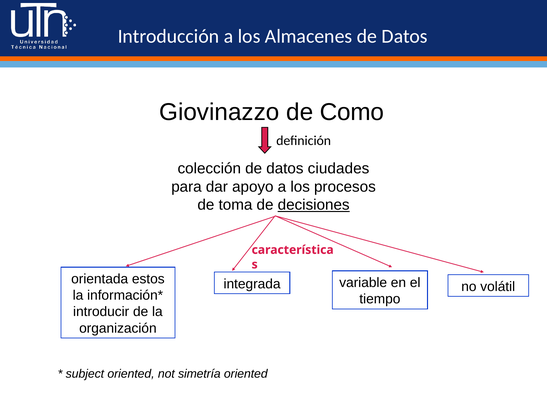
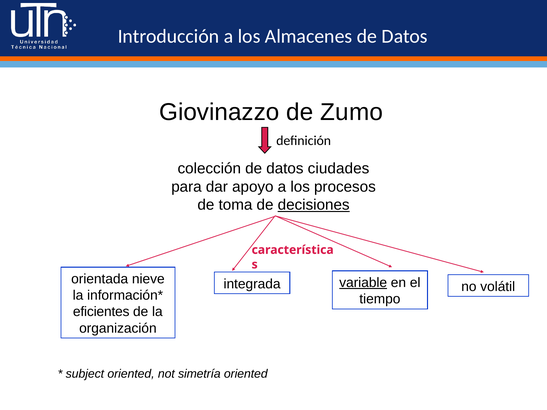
Como: Como -> Zumo
estos: estos -> nieve
variable underline: none -> present
introducir: introducir -> eficientes
